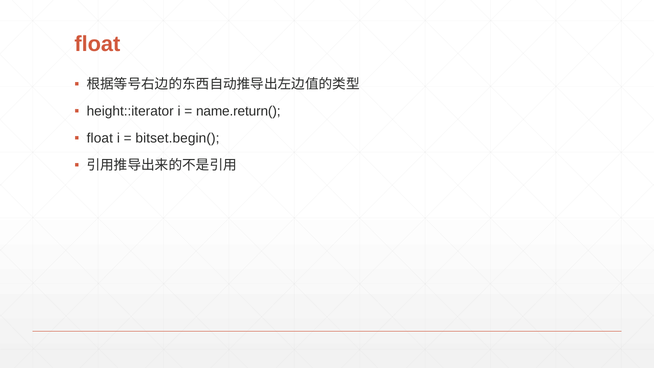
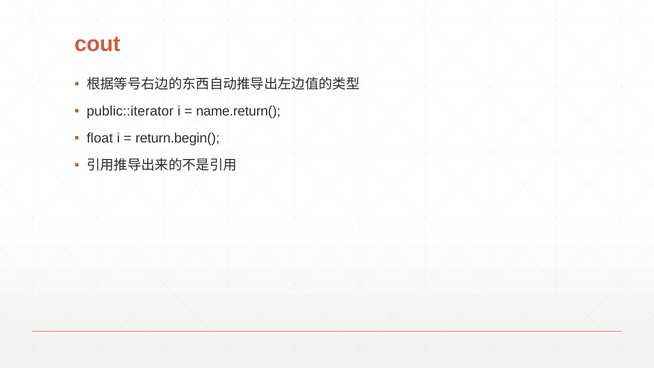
float at (97, 44): float -> cout
height::iterator: height::iterator -> public::iterator
bitset.begin(: bitset.begin( -> return.begin(
